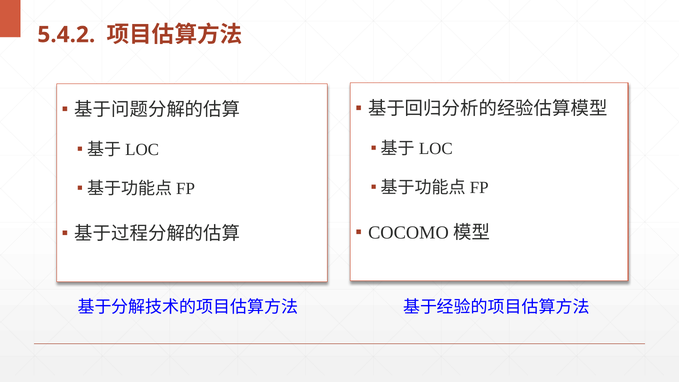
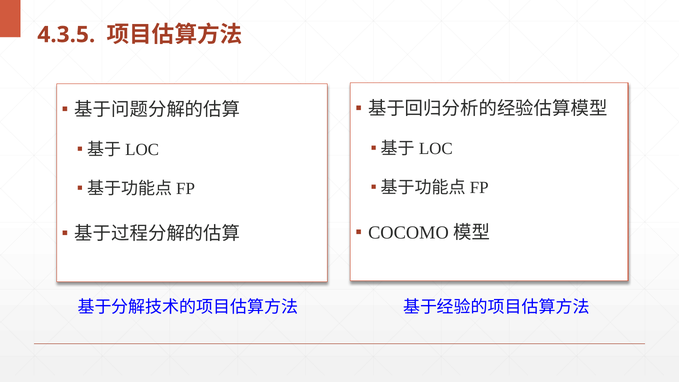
5.4.2: 5.4.2 -> 4.3.5
